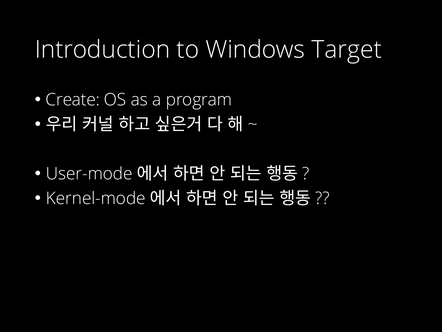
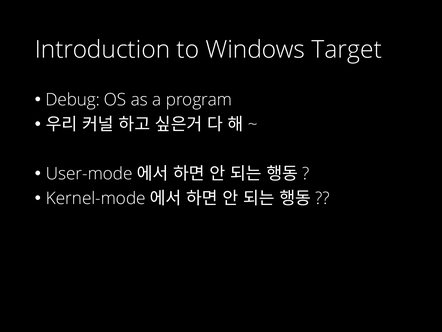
Create: Create -> Debug
